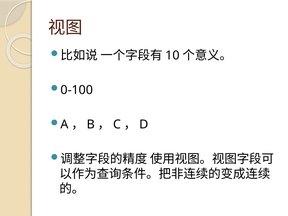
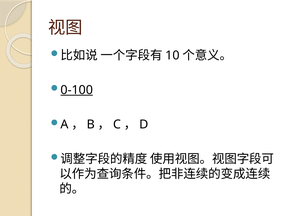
0-100 underline: none -> present
